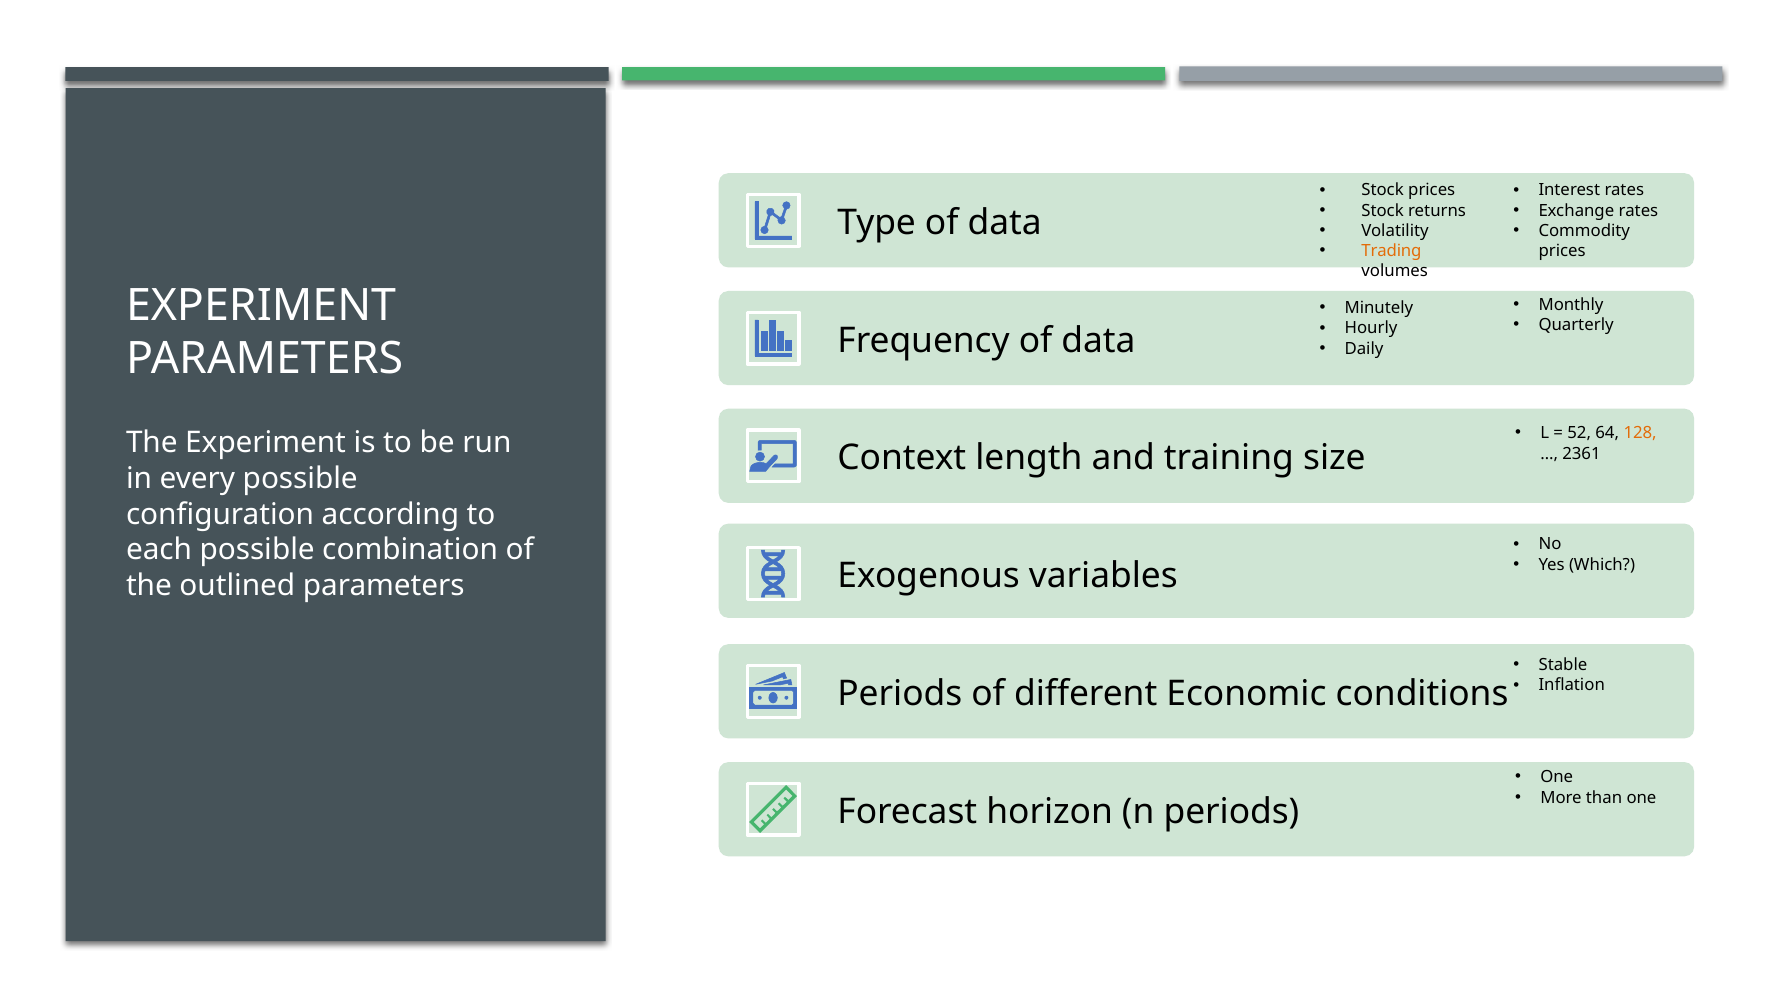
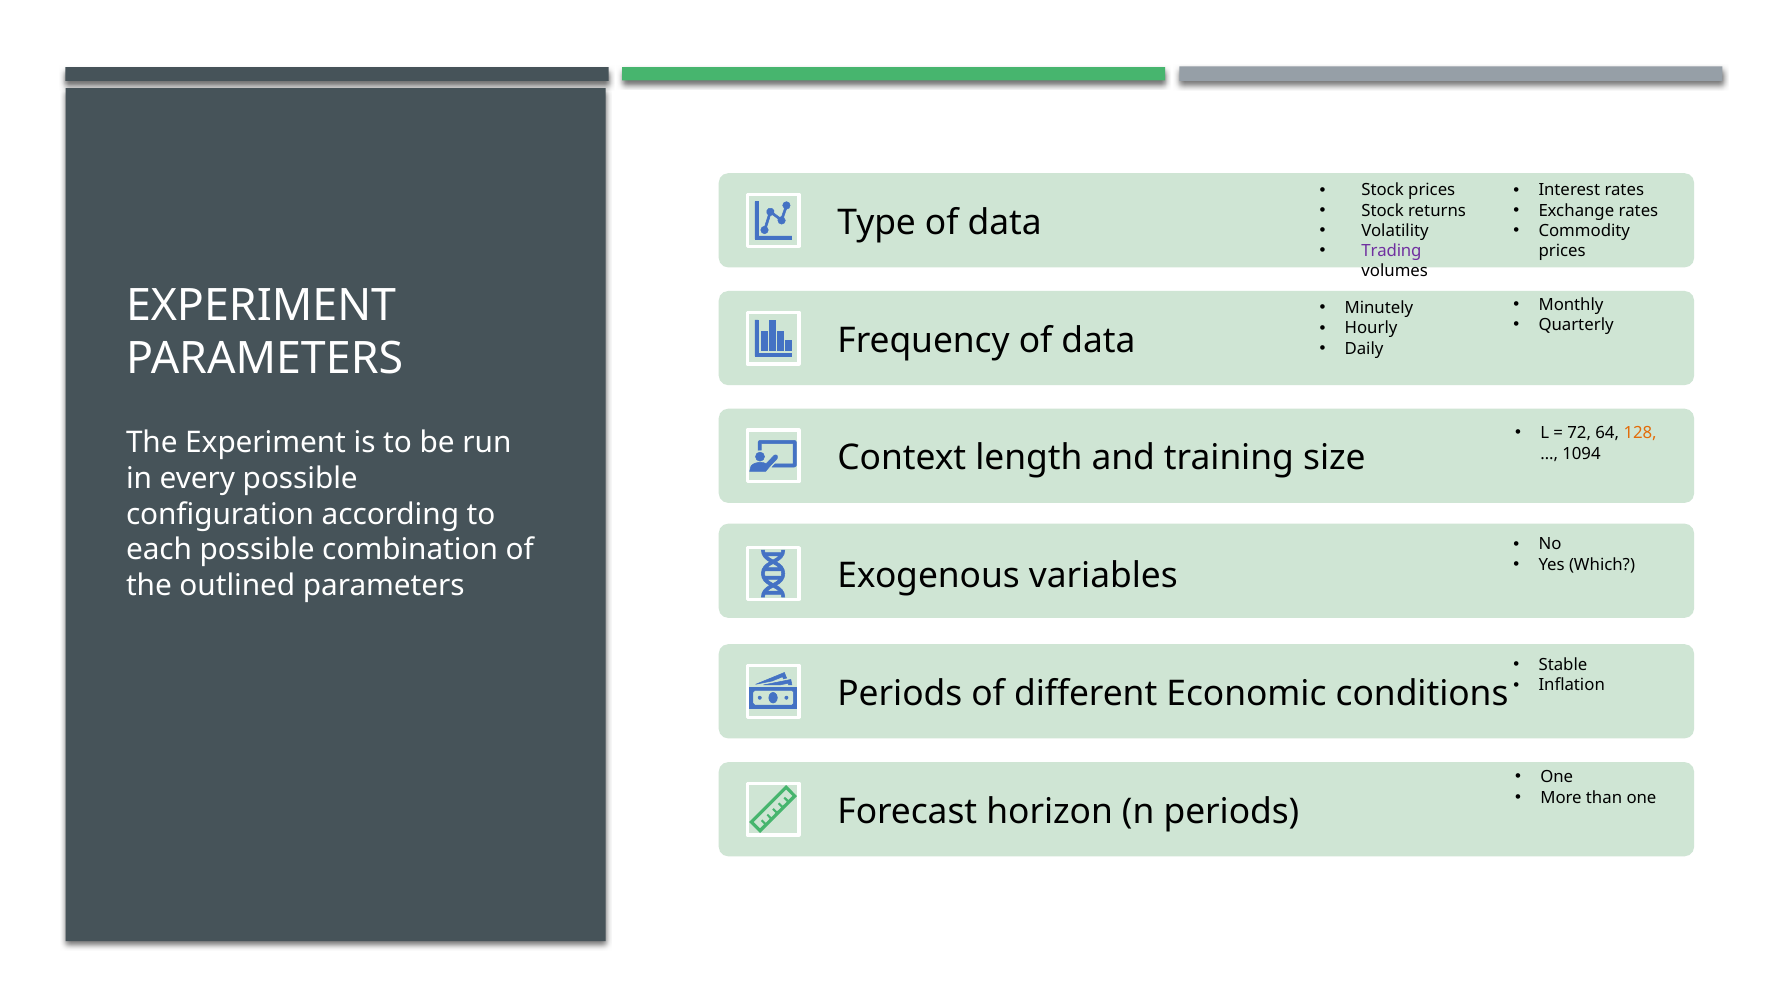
Trading colour: orange -> purple
52: 52 -> 72
2361: 2361 -> 1094
